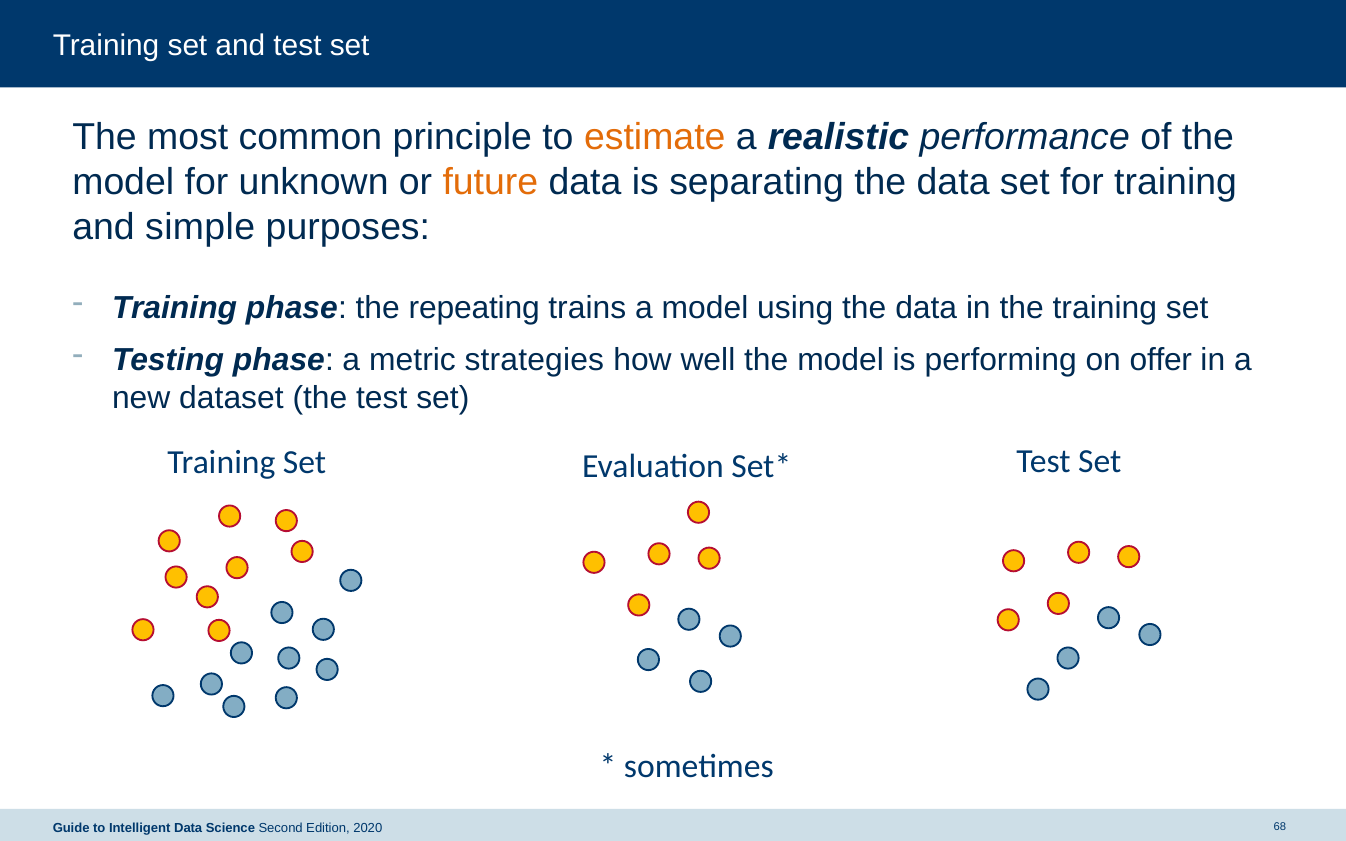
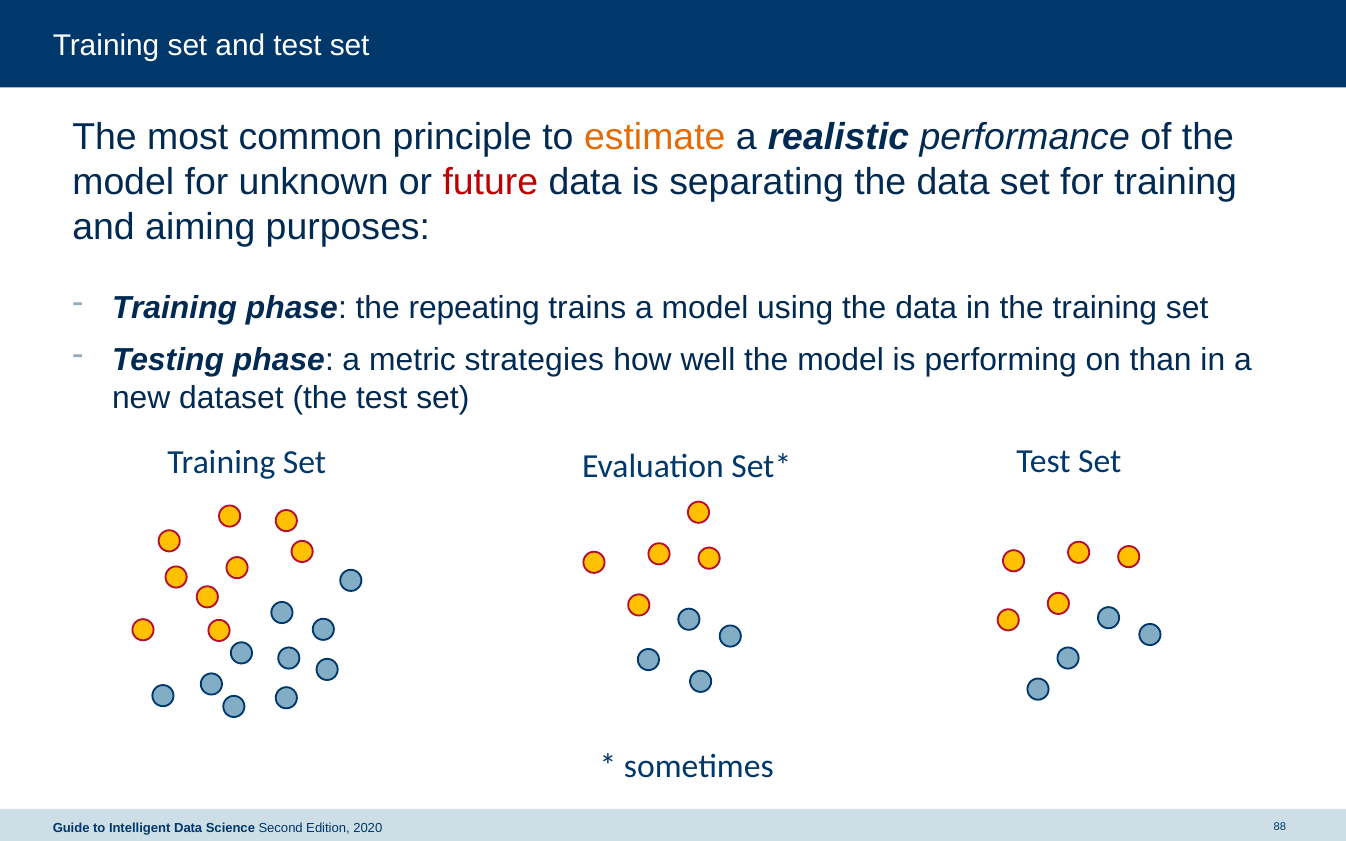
future colour: orange -> red
simple: simple -> aiming
offer: offer -> than
68: 68 -> 88
